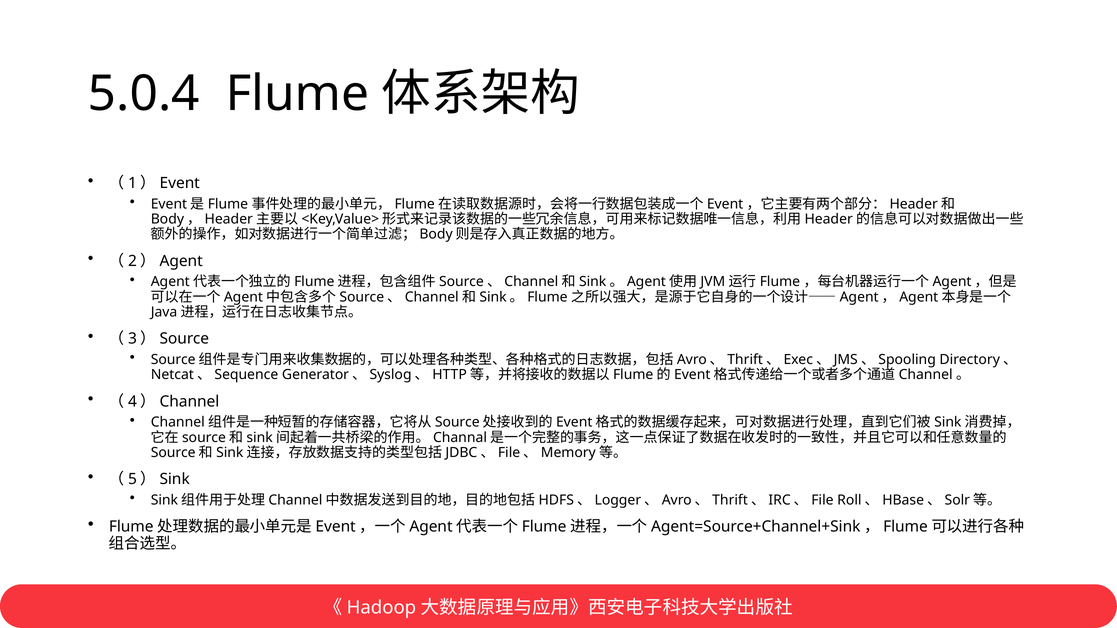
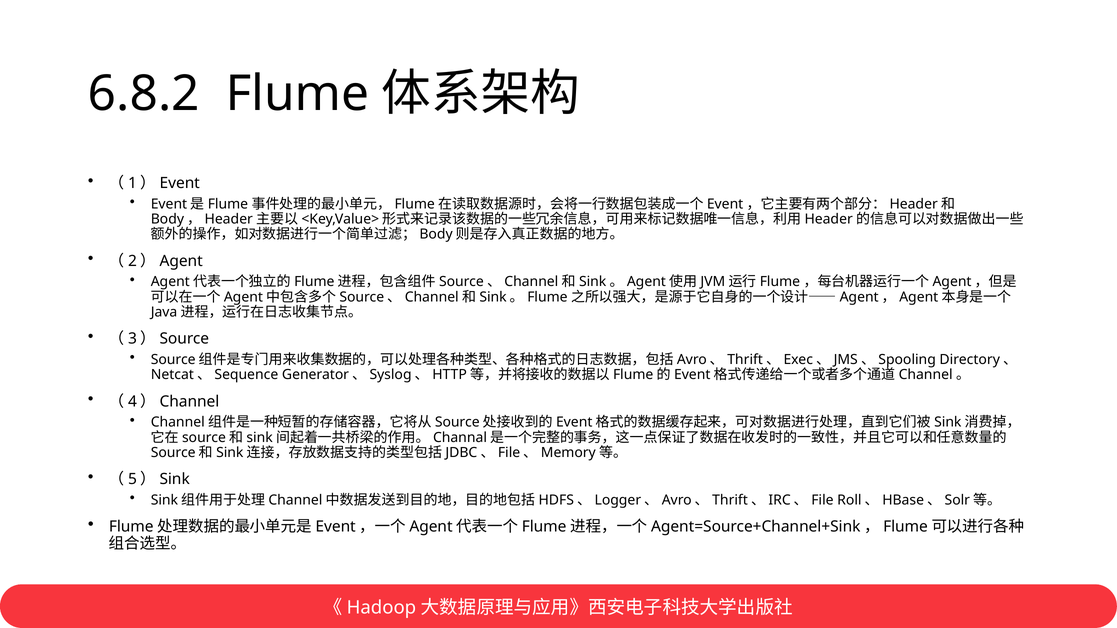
5.0.4: 5.0.4 -> 6.8.2
